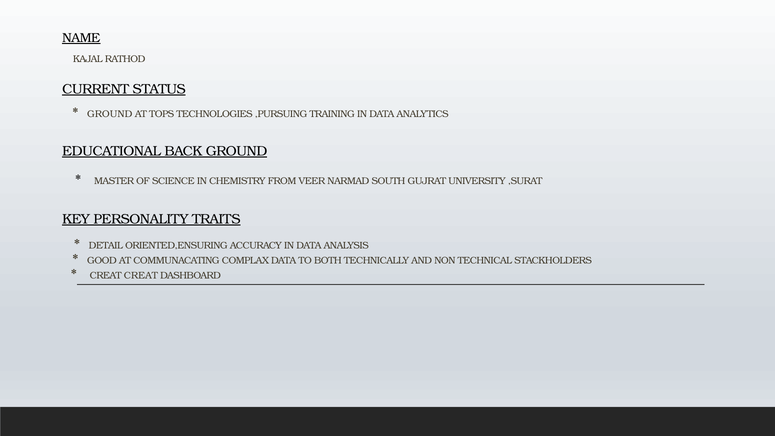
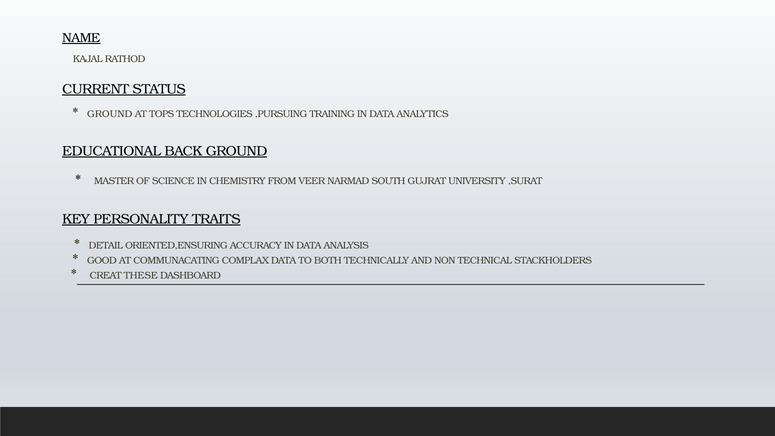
CREAT CREAT: CREAT -> THESE
